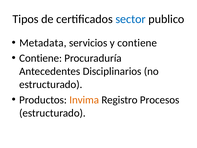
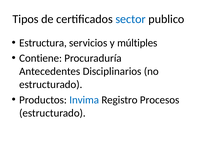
Metadata: Metadata -> Estructura
y contiene: contiene -> múltiples
Invima colour: orange -> blue
